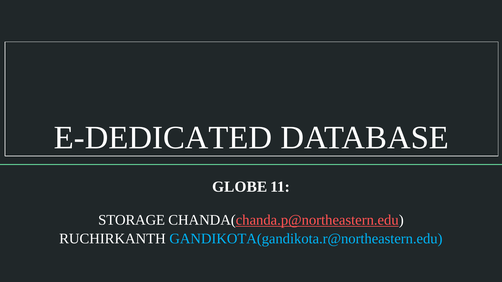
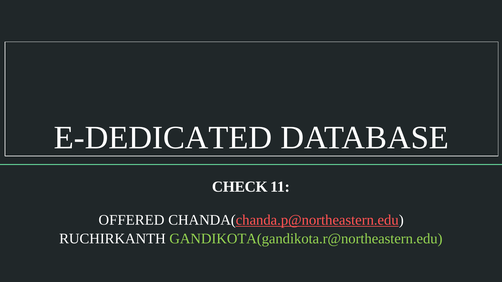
GLOBE: GLOBE -> CHECK
STORAGE: STORAGE -> OFFERED
GANDIKOTA(gandikota.r@northeastern.edu colour: light blue -> light green
